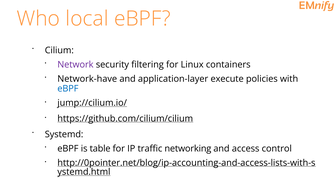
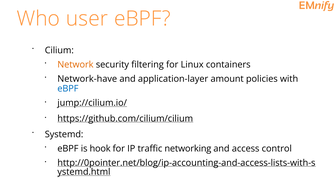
local: local -> user
Network colour: purple -> orange
execute: execute -> amount
table: table -> hook
